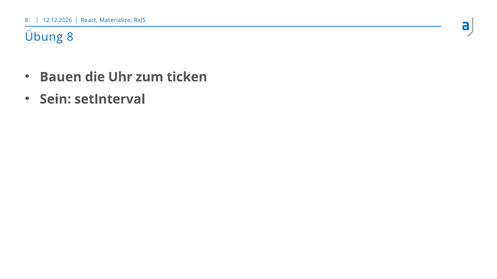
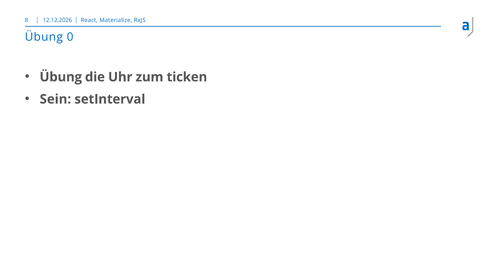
Übung 8: 8 -> 0
Bauen at (61, 77): Bauen -> Übung
